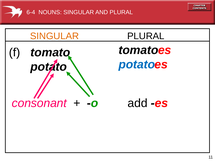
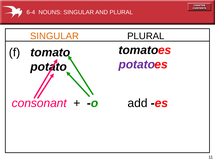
potato at (137, 65) colour: blue -> purple
